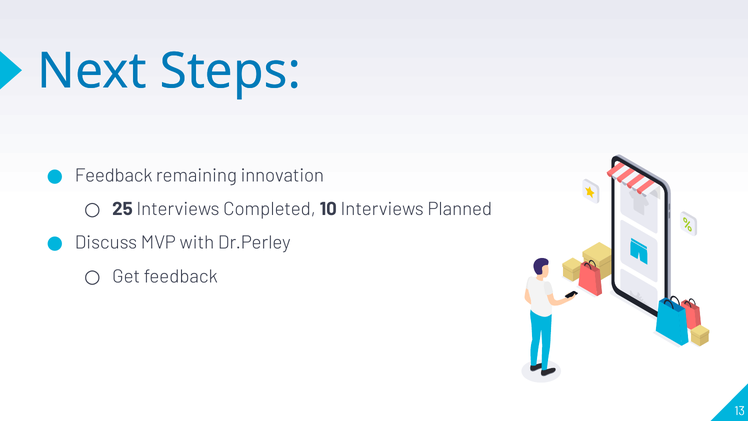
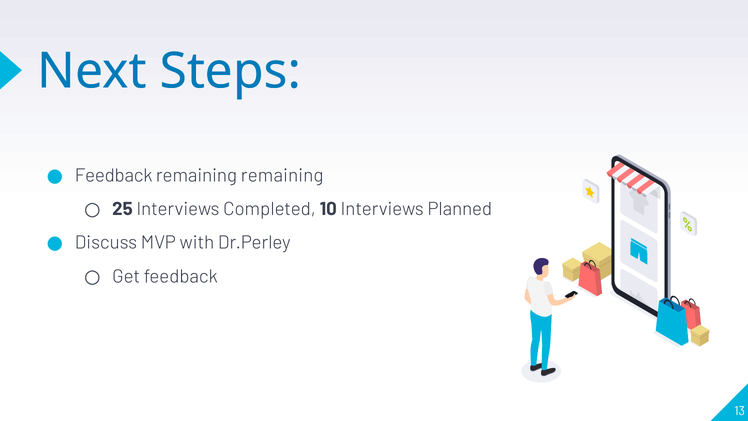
remaining innovation: innovation -> remaining
